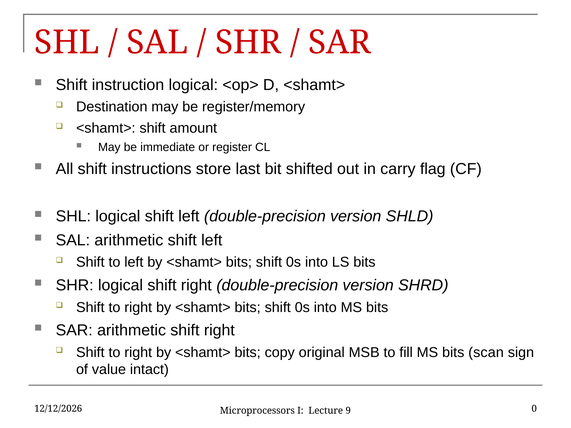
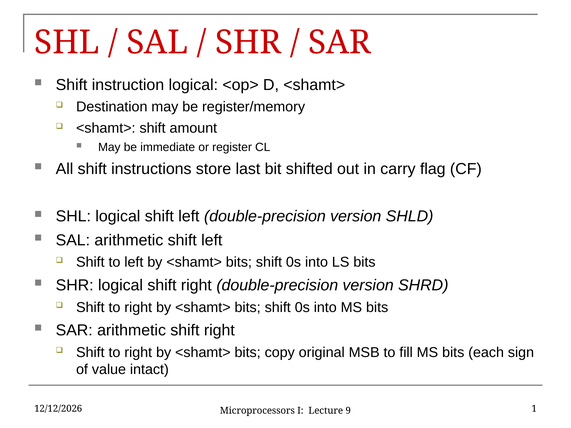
scan: scan -> each
0: 0 -> 1
